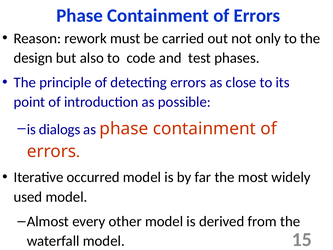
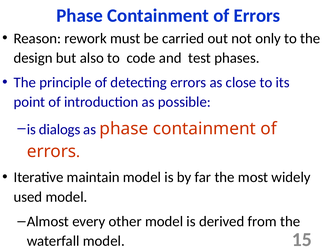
occurred: occurred -> maintain
